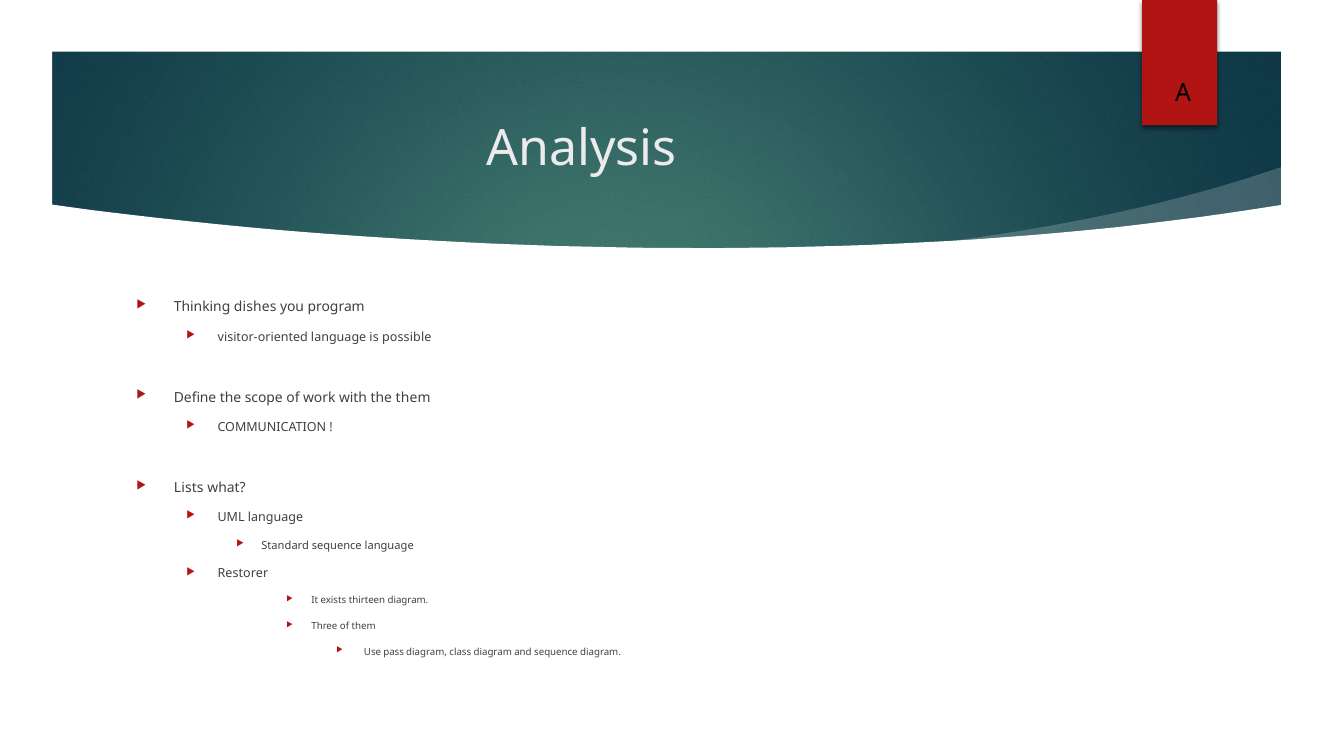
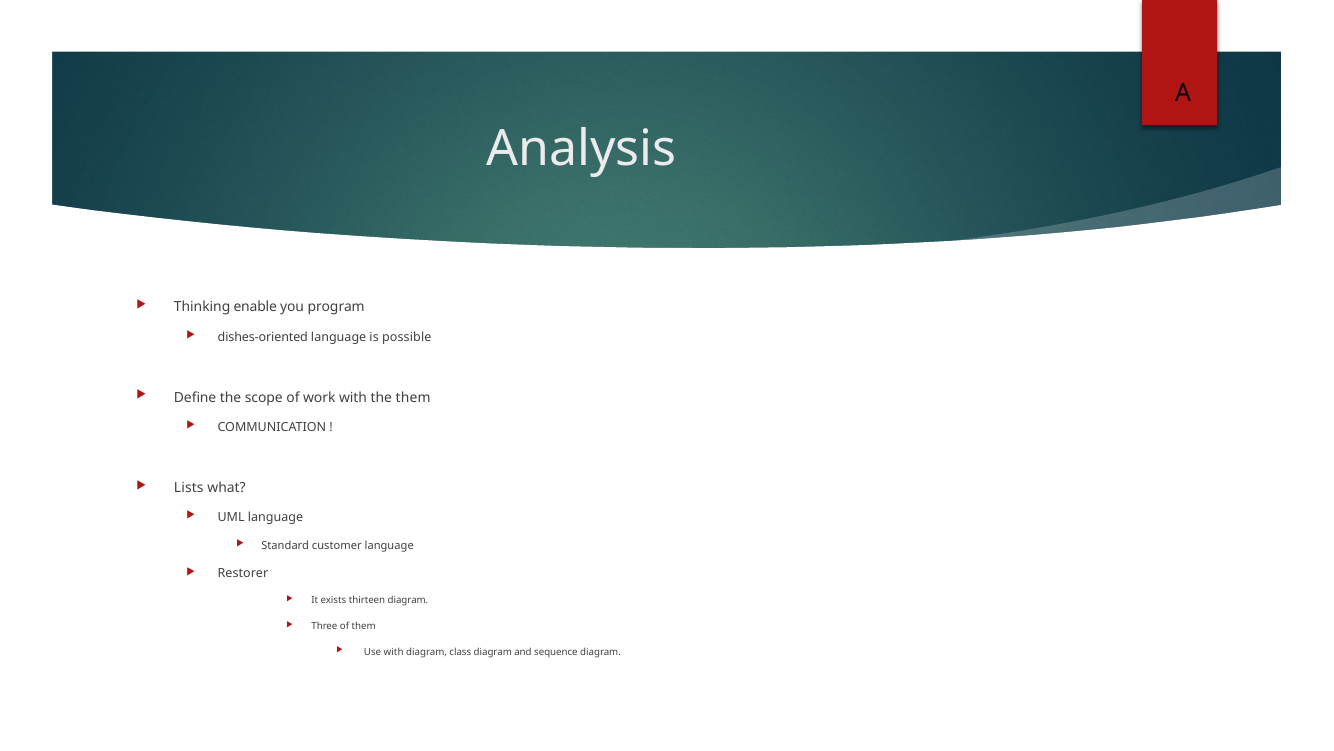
dishes: dishes -> enable
visitor-oriented: visitor-oriented -> dishes-oriented
Standard sequence: sequence -> customer
Use pass: pass -> with
